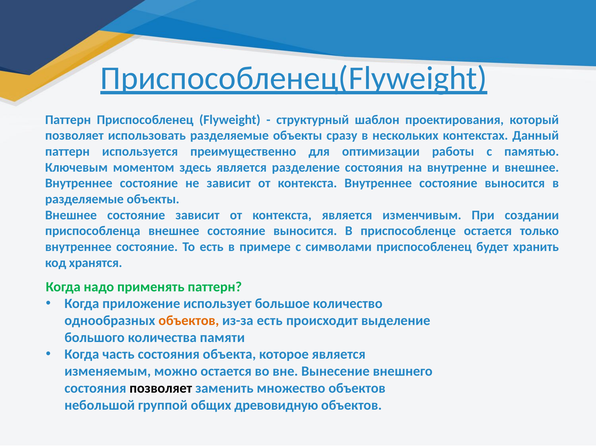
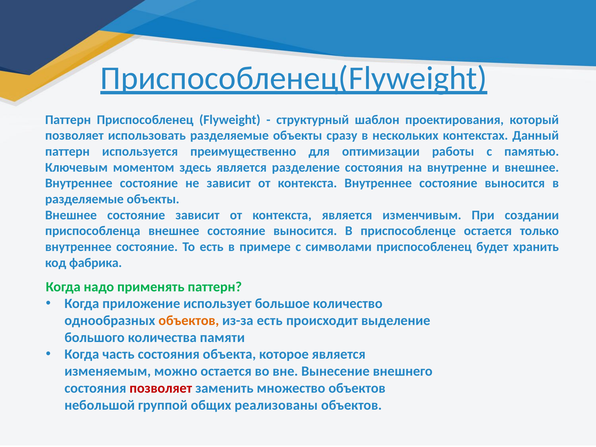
хранятся: хранятся -> фабрика
позволяет at (161, 388) colour: black -> red
древовидную: древовидную -> реализованы
